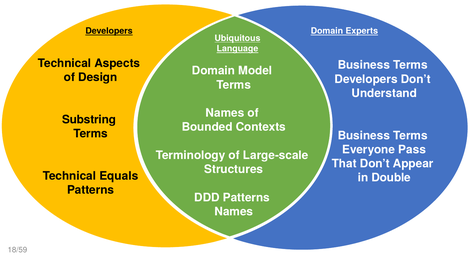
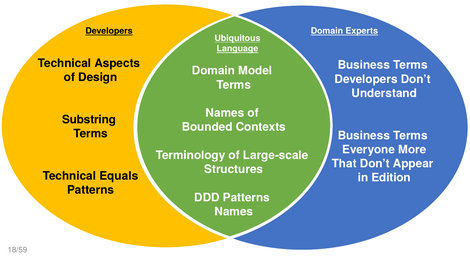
Pass: Pass -> More
Double: Double -> Edition
